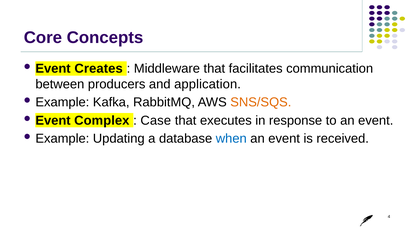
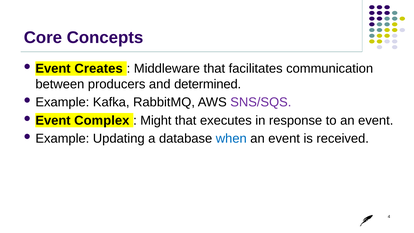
application: application -> determined
SNS/SQS colour: orange -> purple
Case: Case -> Might
